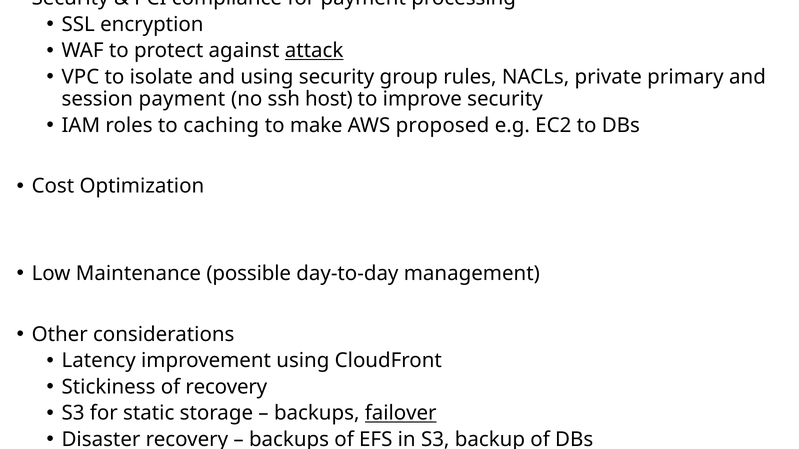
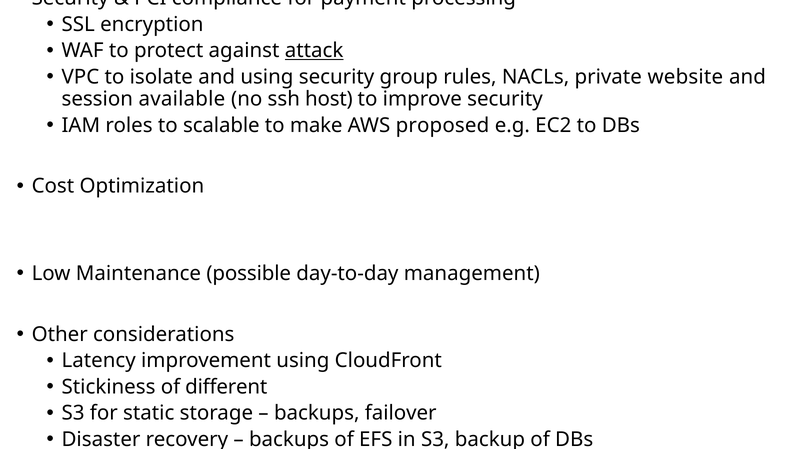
primary: primary -> website
session payment: payment -> available
caching: caching -> scalable
of recovery: recovery -> different
failover underline: present -> none
